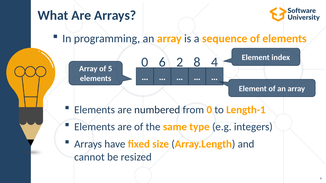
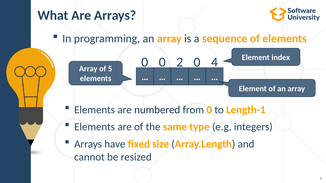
0 6: 6 -> 0
2 8: 8 -> 0
